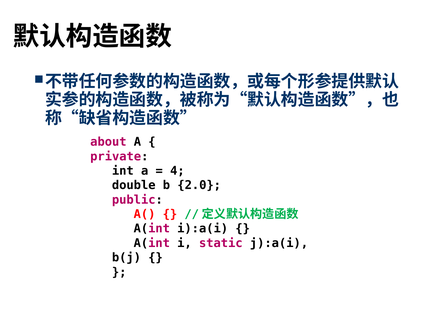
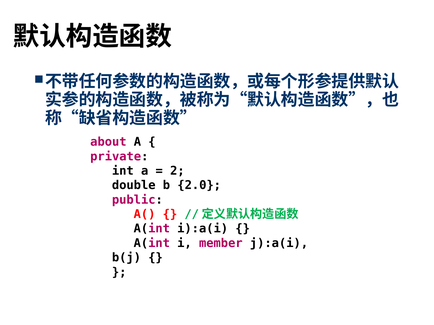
4: 4 -> 2
static: static -> member
